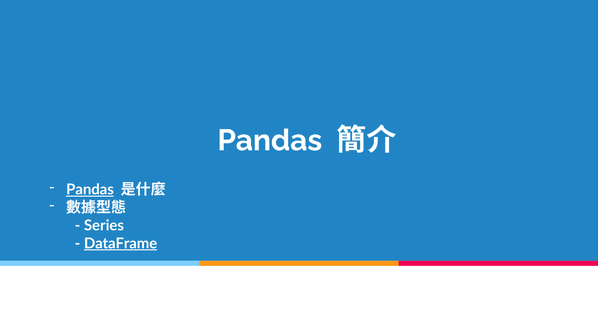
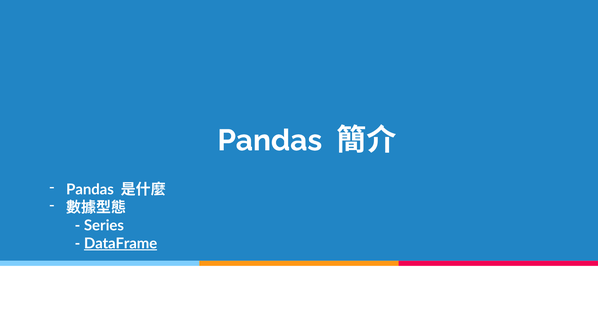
Pandas at (90, 190) underline: present -> none
